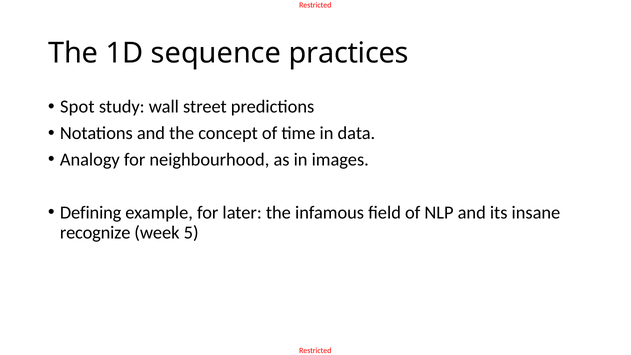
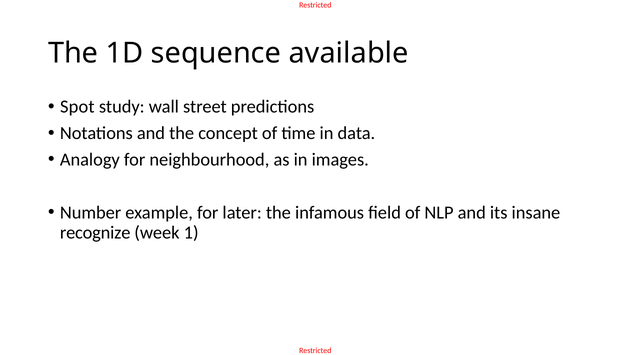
practices: practices -> available
Defining: Defining -> Number
5: 5 -> 1
